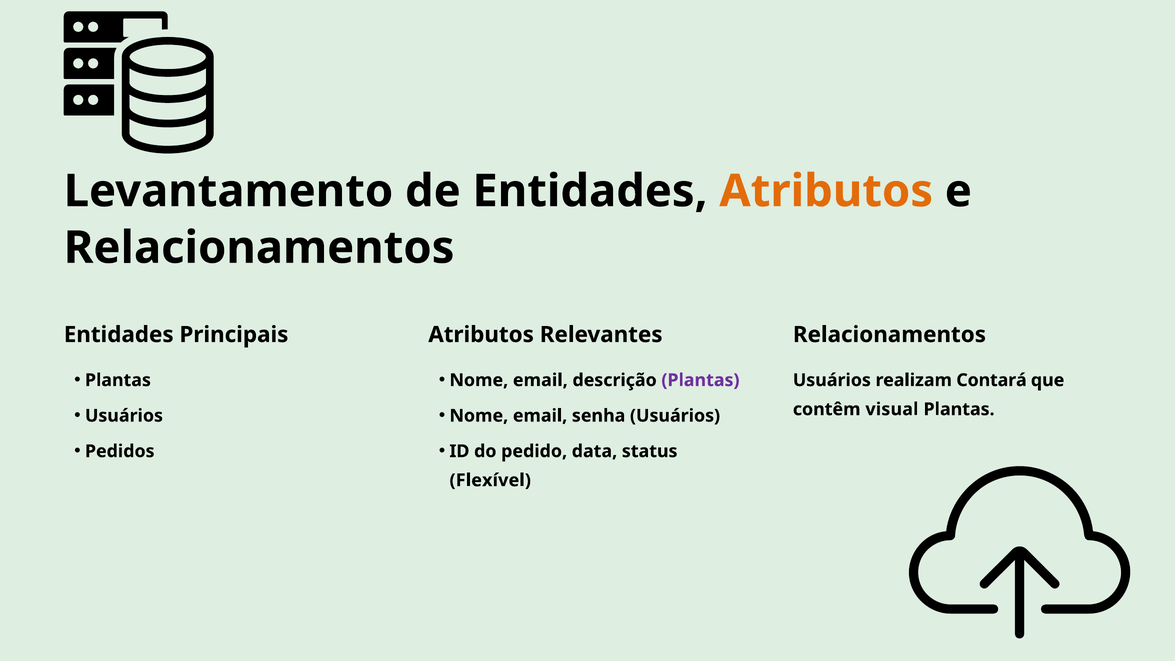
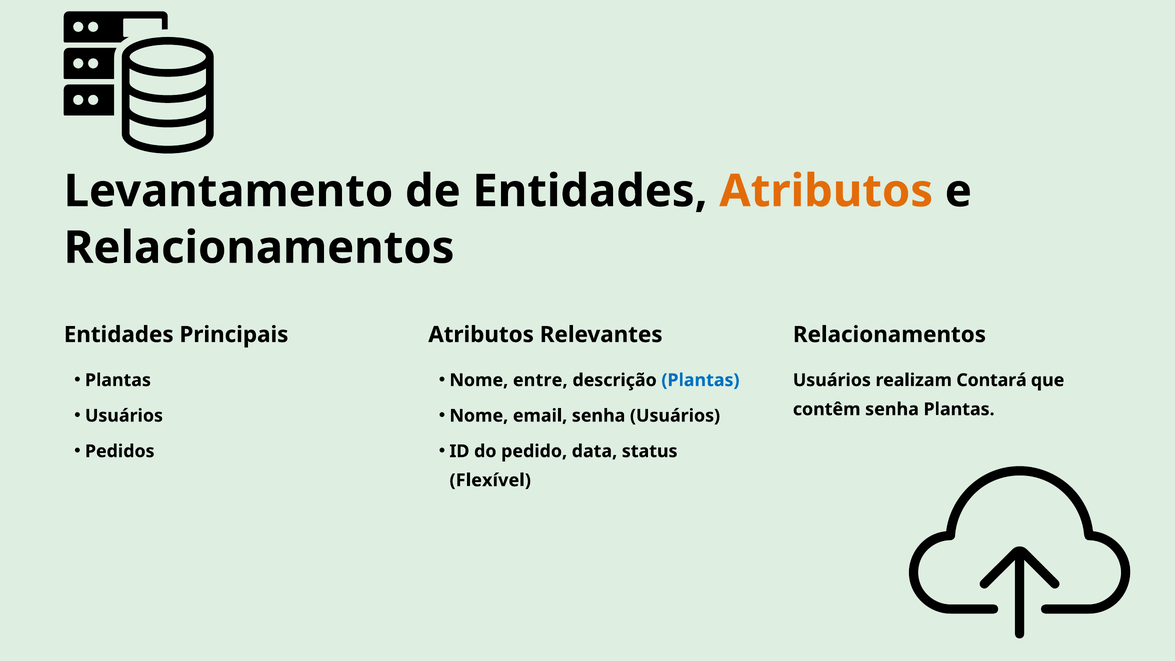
email at (540, 380): email -> entre
Plantas at (700, 380) colour: purple -> blue
contêm visual: visual -> senha
